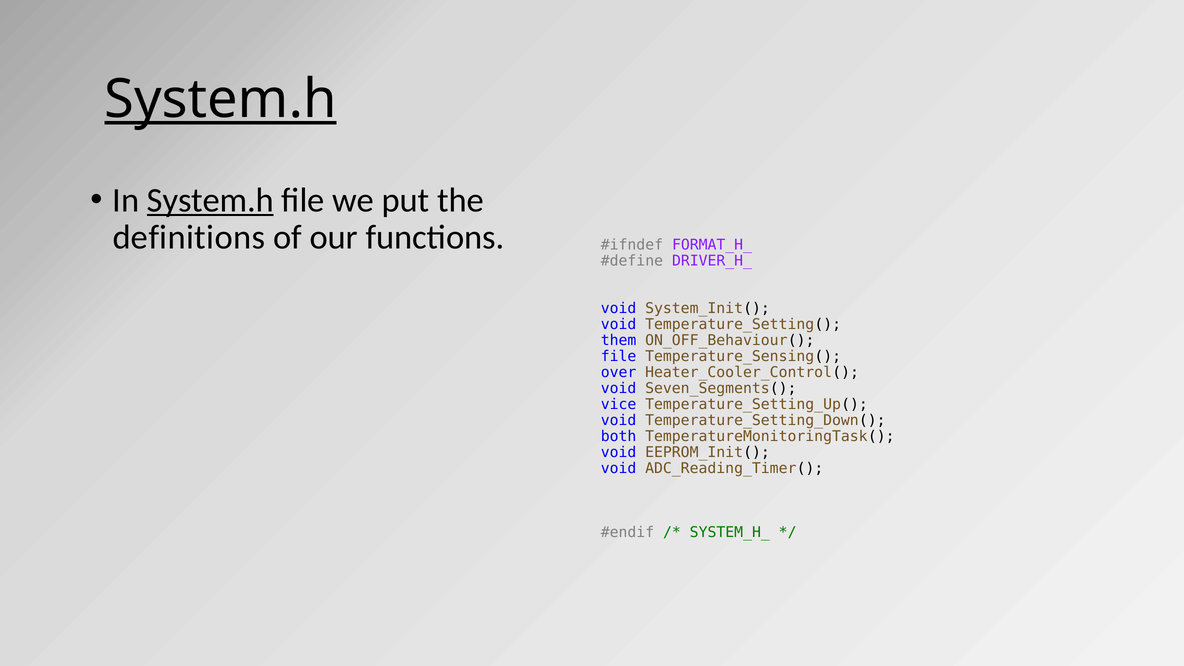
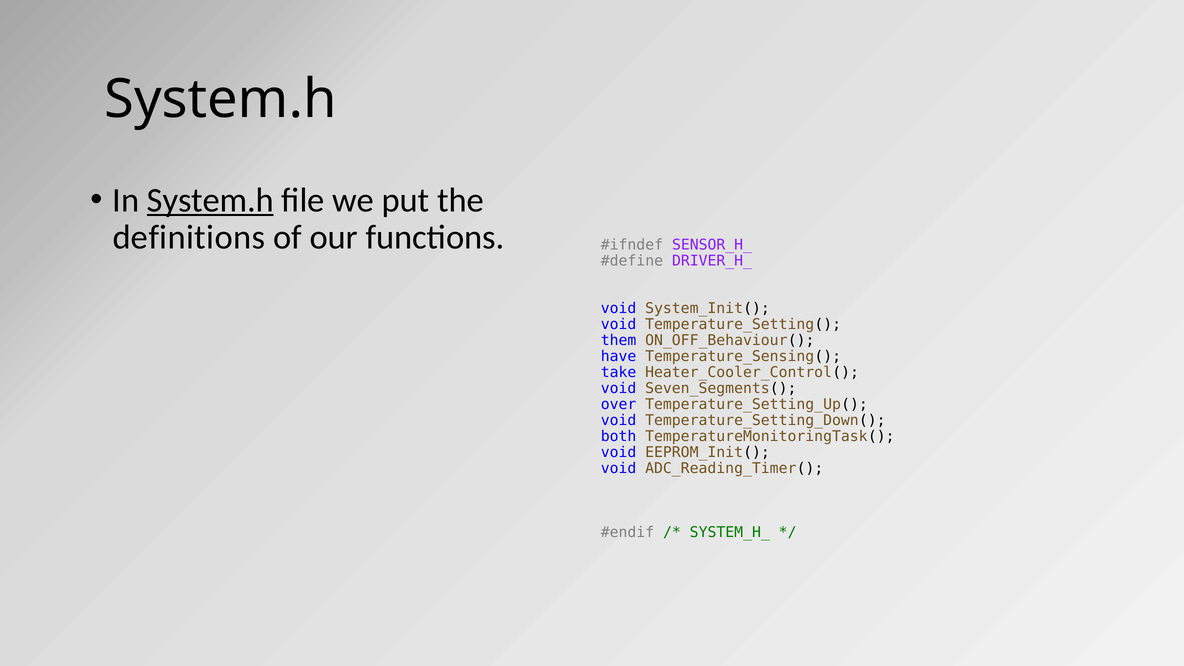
System.h at (220, 99) underline: present -> none
FORMAT_H_: FORMAT_H_ -> SENSOR_H_
file at (619, 357): file -> have
over: over -> take
vice: vice -> over
